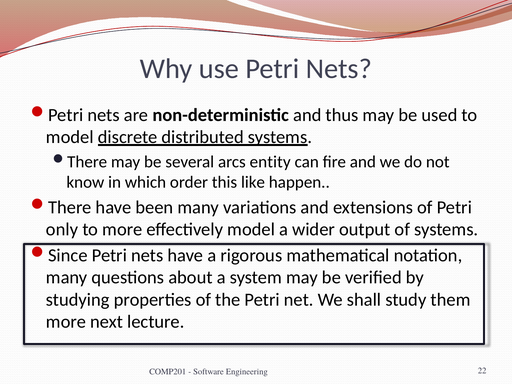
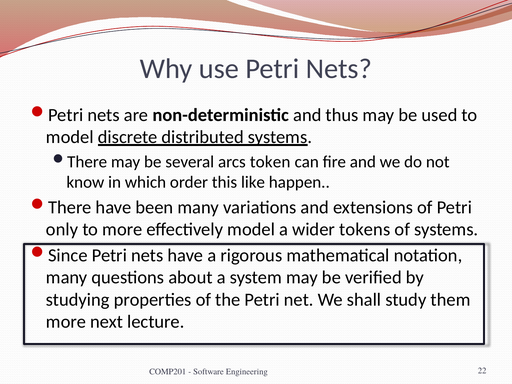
entity: entity -> token
output: output -> tokens
